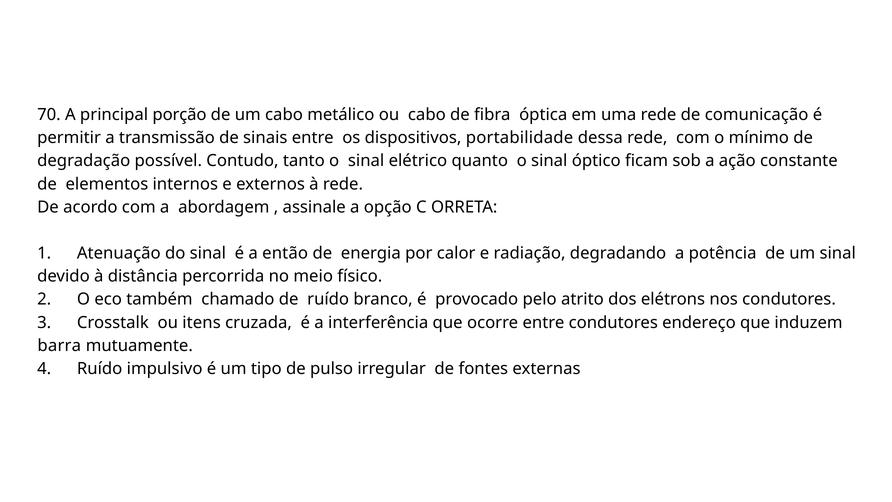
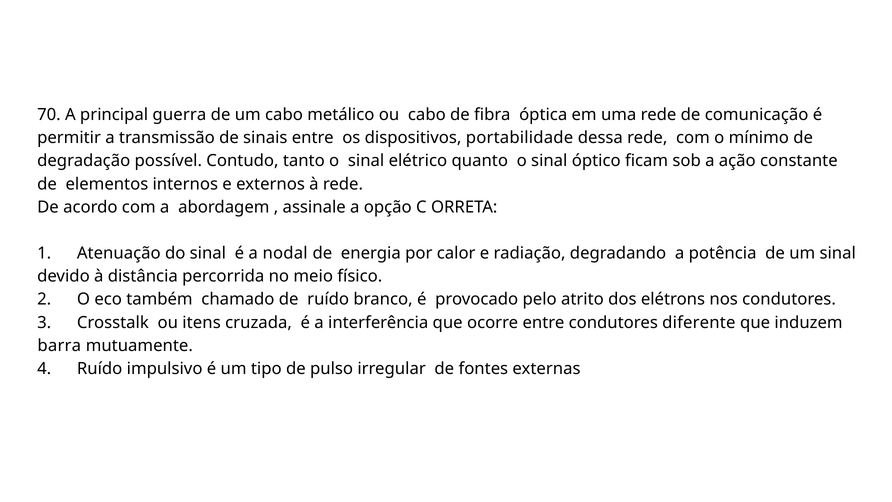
porção: porção -> guerra
então: então -> nodal
endereço: endereço -> diferente
